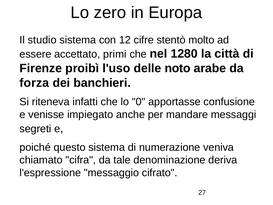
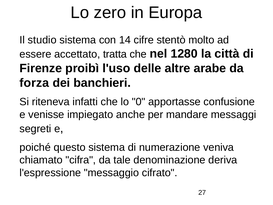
12: 12 -> 14
primi: primi -> tratta
noto: noto -> altre
